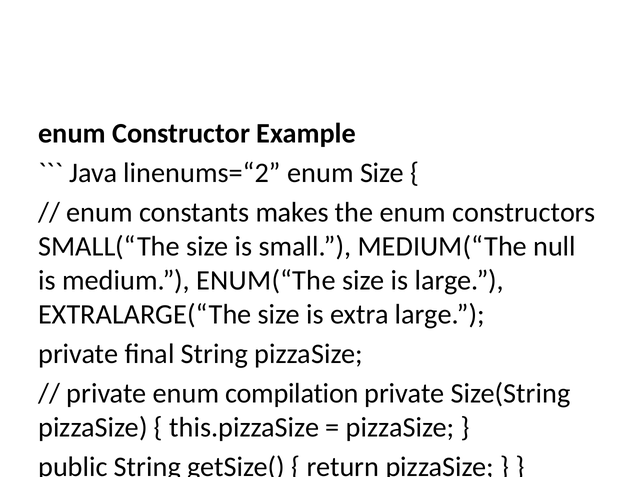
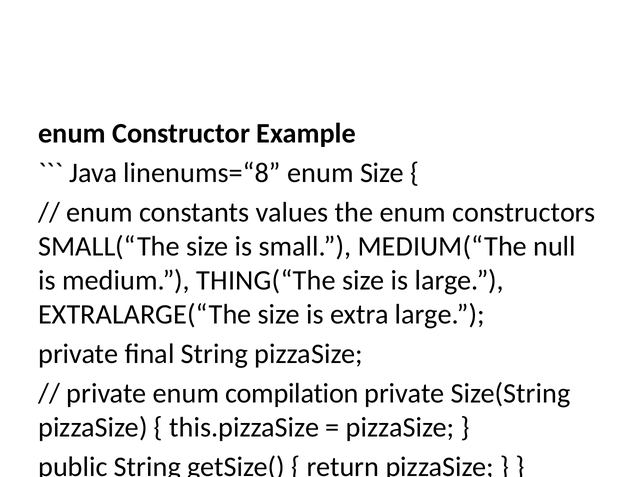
linenums=“2: linenums=“2 -> linenums=“8
makes: makes -> values
ENUM(“The: ENUM(“The -> THING(“The
